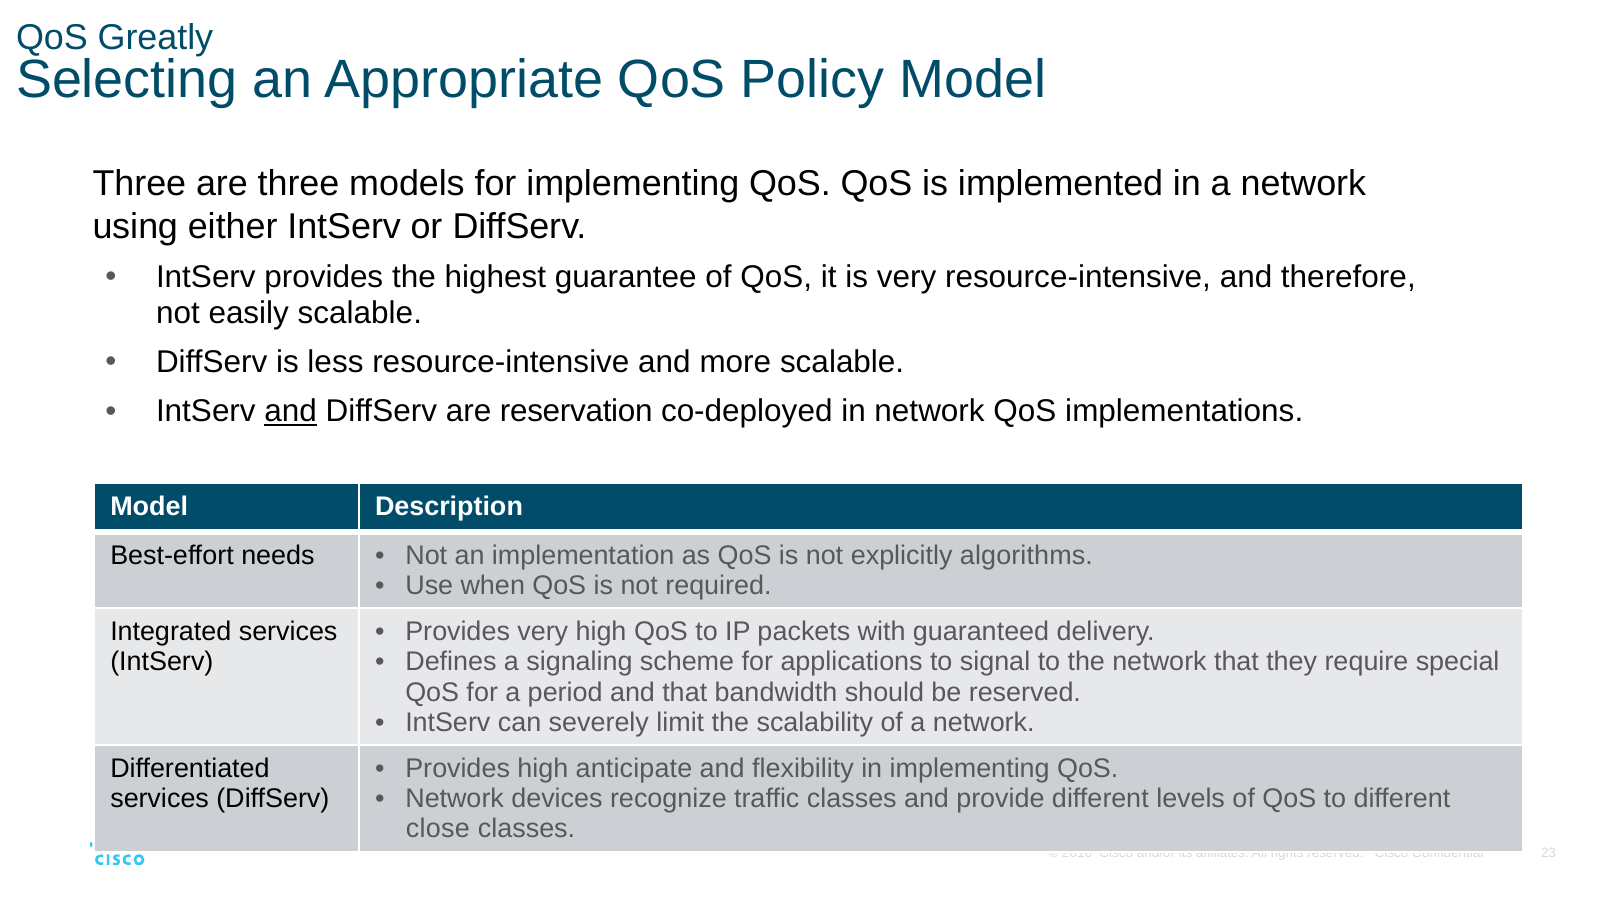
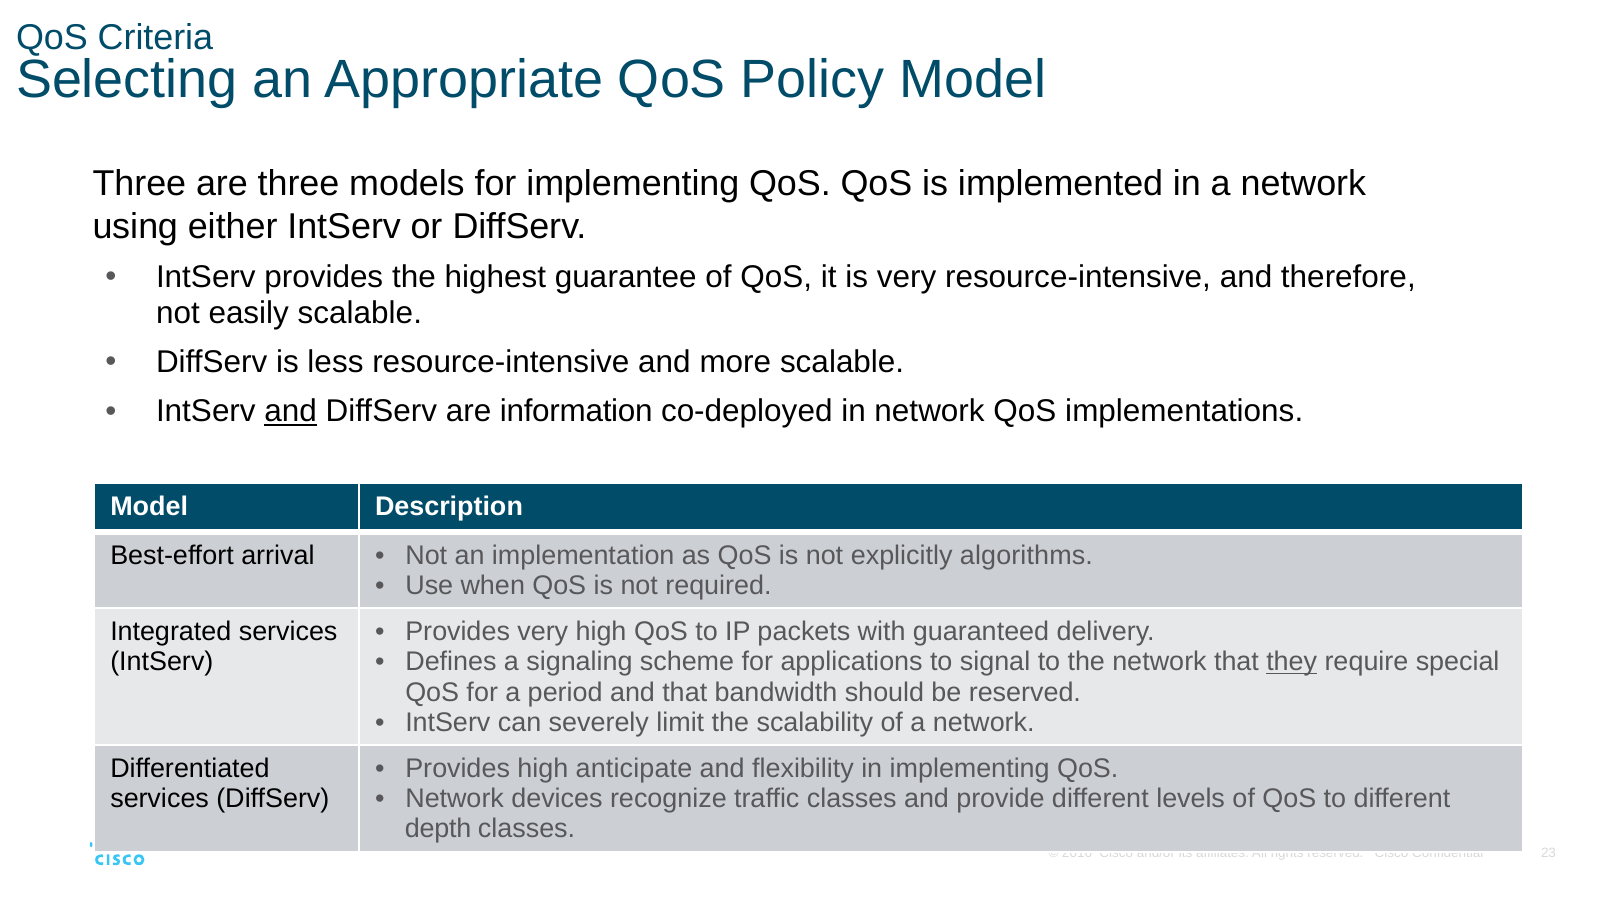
Greatly: Greatly -> Criteria
reservation: reservation -> information
needs: needs -> arrival
they underline: none -> present
close: close -> depth
